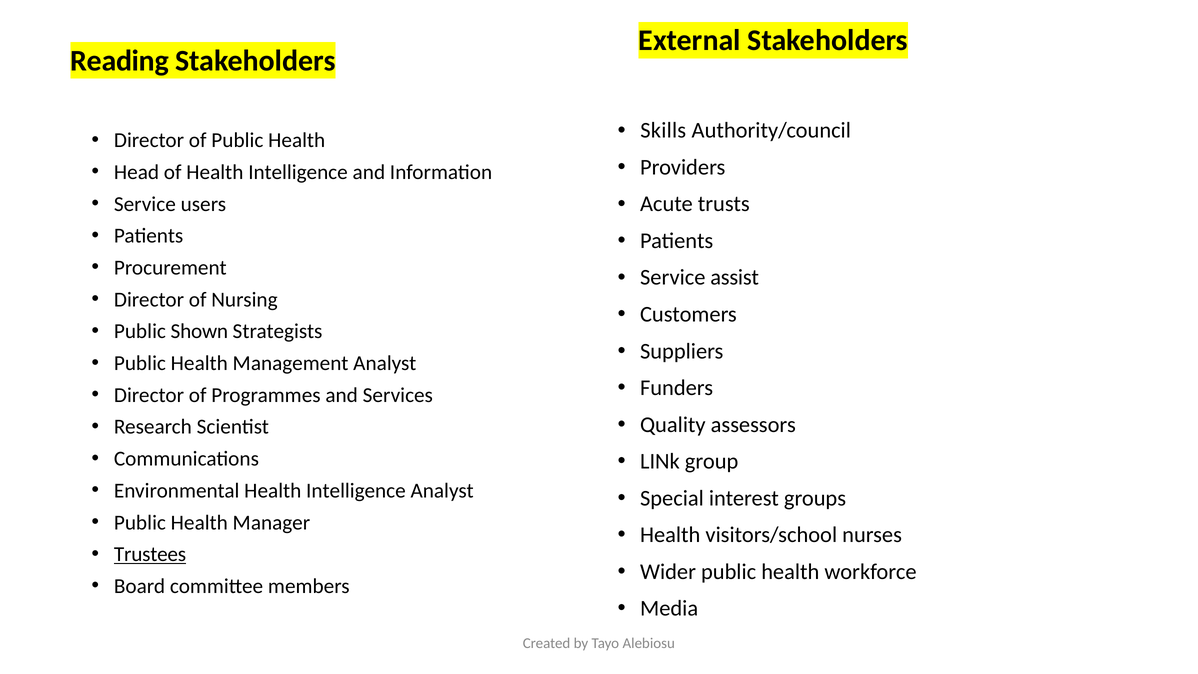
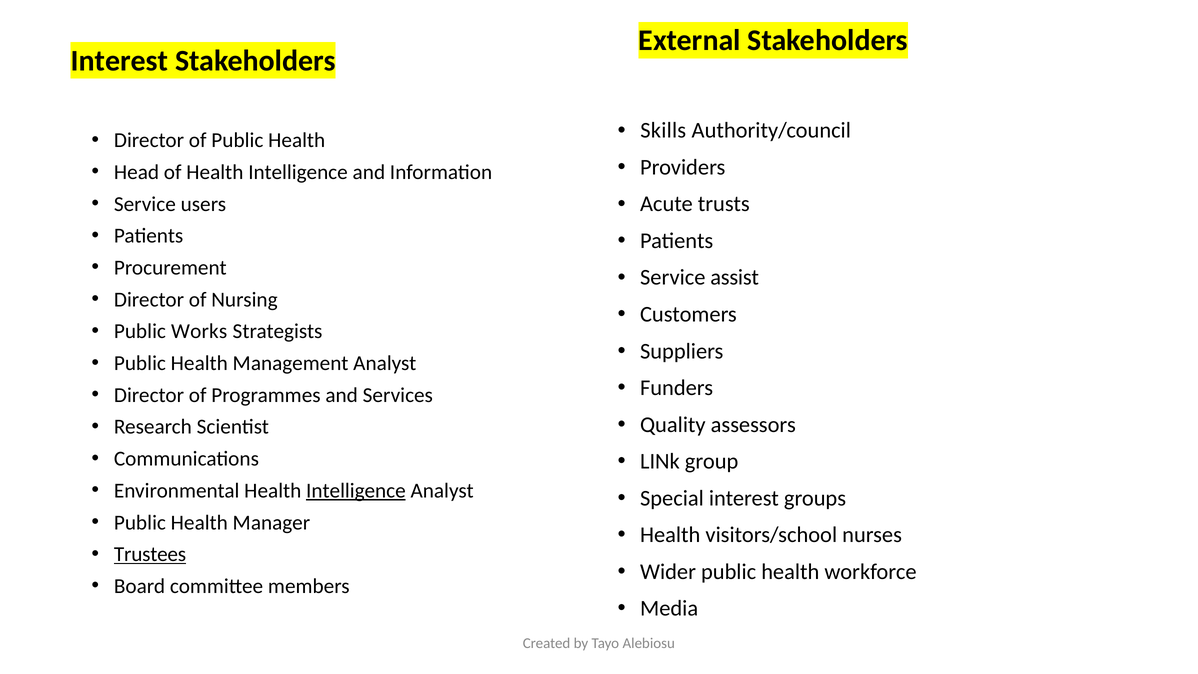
Reading at (120, 61): Reading -> Interest
Shown: Shown -> Works
Intelligence at (356, 491) underline: none -> present
